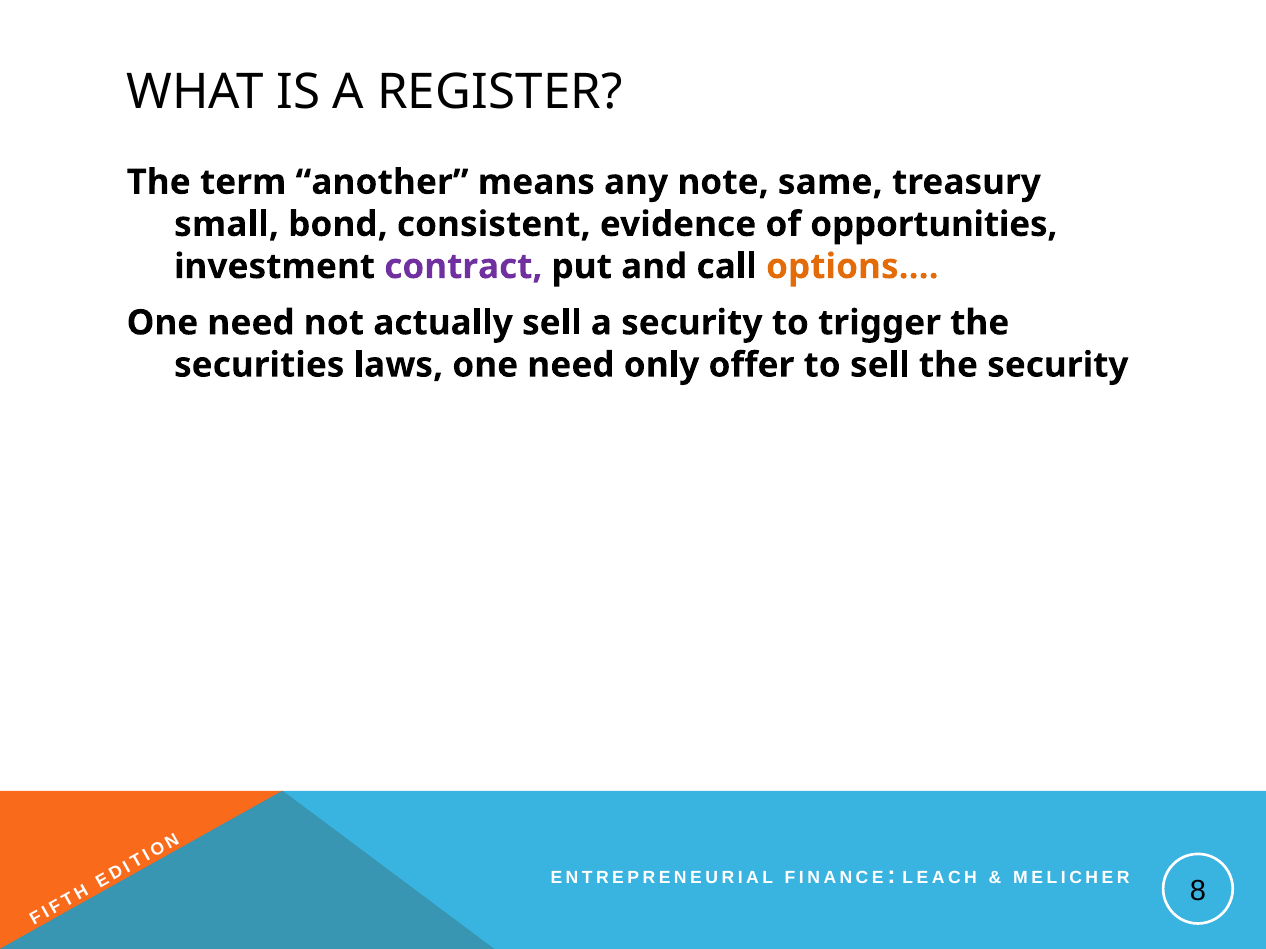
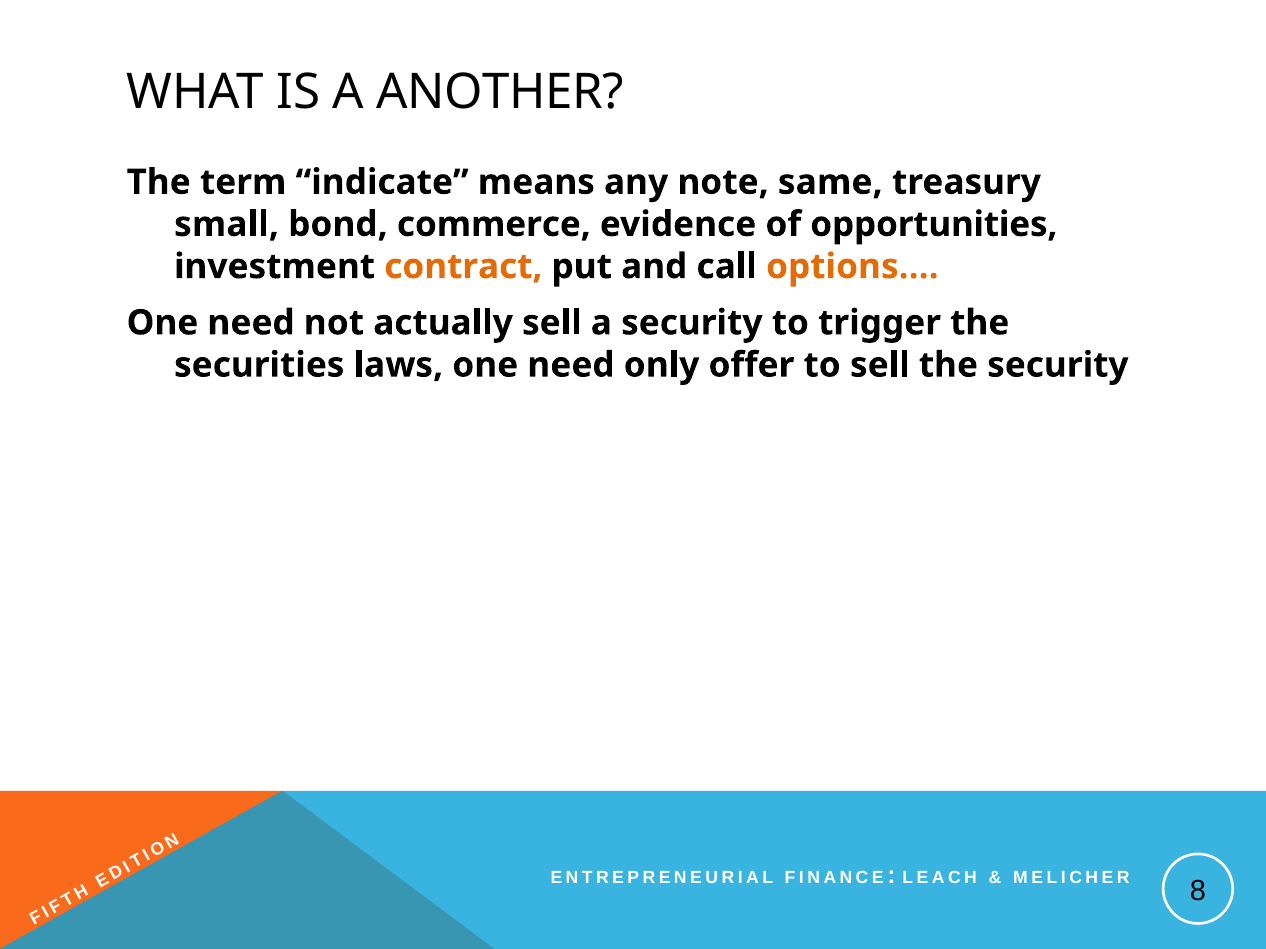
REGISTER: REGISTER -> ANOTHER
another: another -> indicate
consistent: consistent -> commerce
contract colour: purple -> orange
